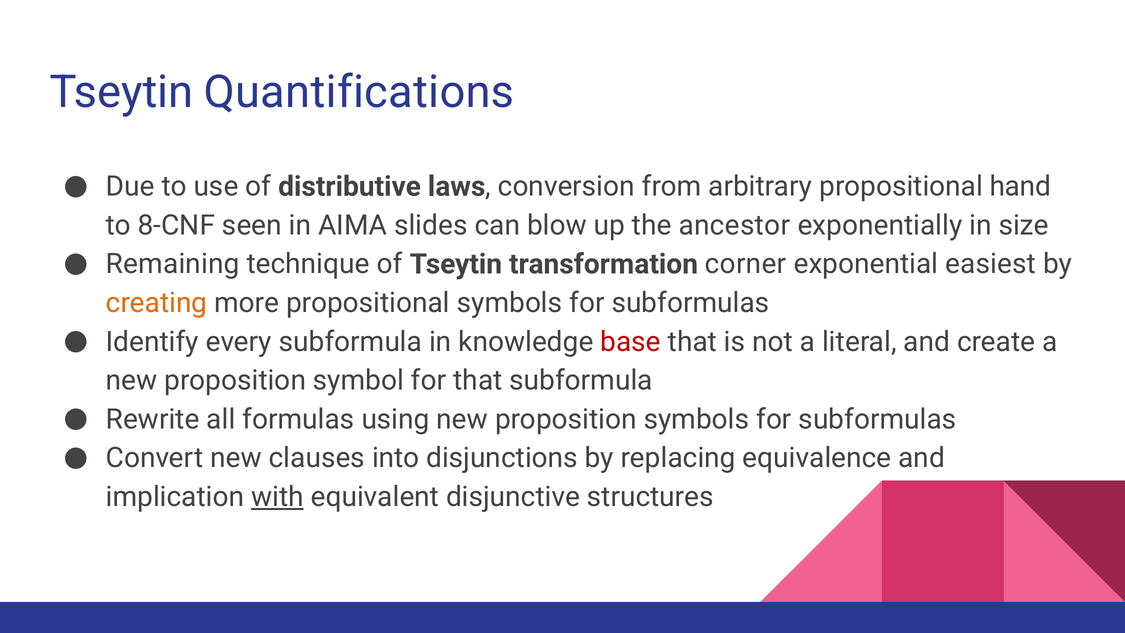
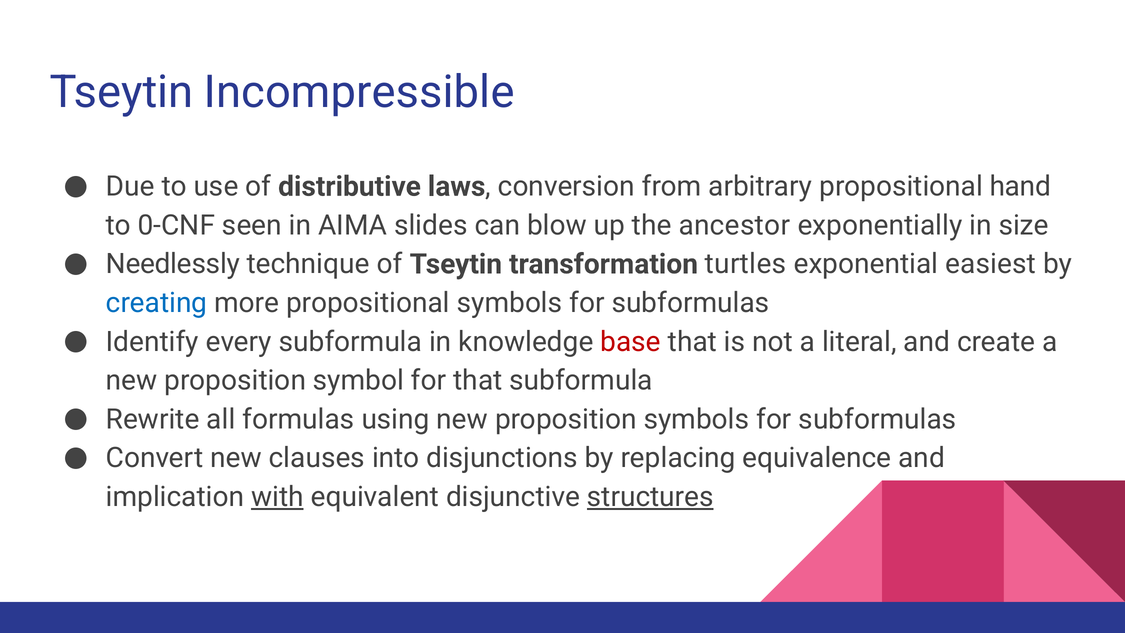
Quantifications: Quantifications -> Incompressible
8-CNF: 8-CNF -> 0-CNF
Remaining: Remaining -> Needlessly
corner: corner -> turtles
creating colour: orange -> blue
structures underline: none -> present
